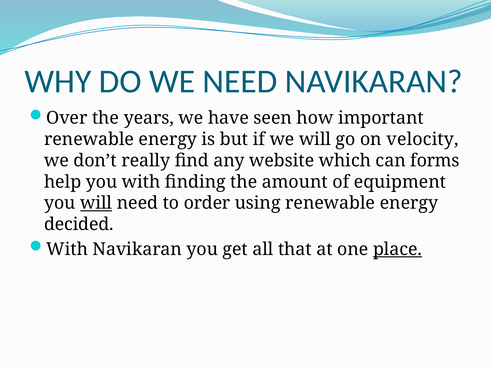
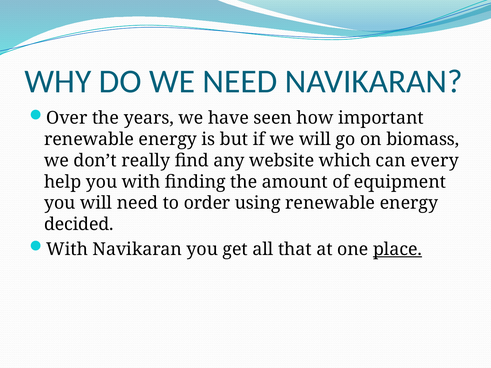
velocity: velocity -> biomass
forms: forms -> every
will at (96, 203) underline: present -> none
